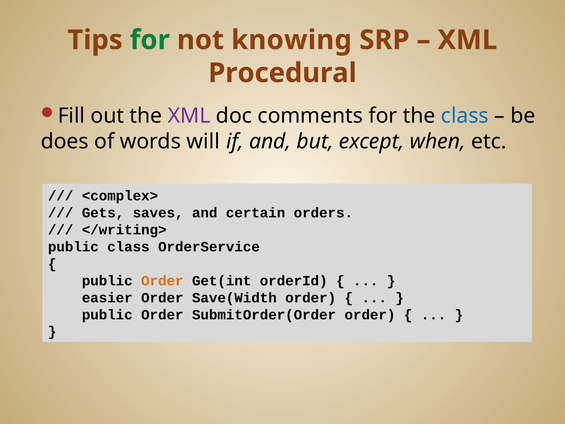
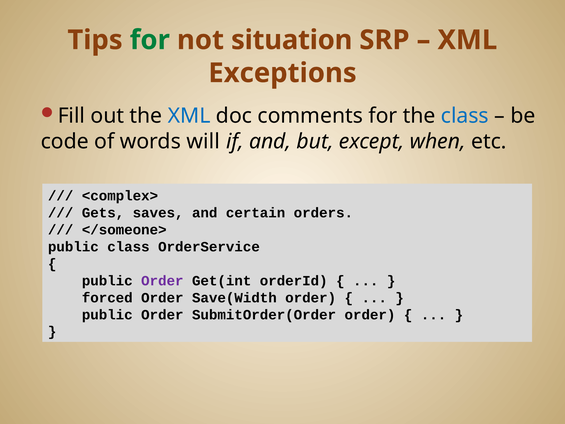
knowing: knowing -> situation
Procedural: Procedural -> Exceptions
XML at (189, 116) colour: purple -> blue
does: does -> code
</writing>: </writing> -> </someone>
Order at (162, 281) colour: orange -> purple
easier: easier -> forced
